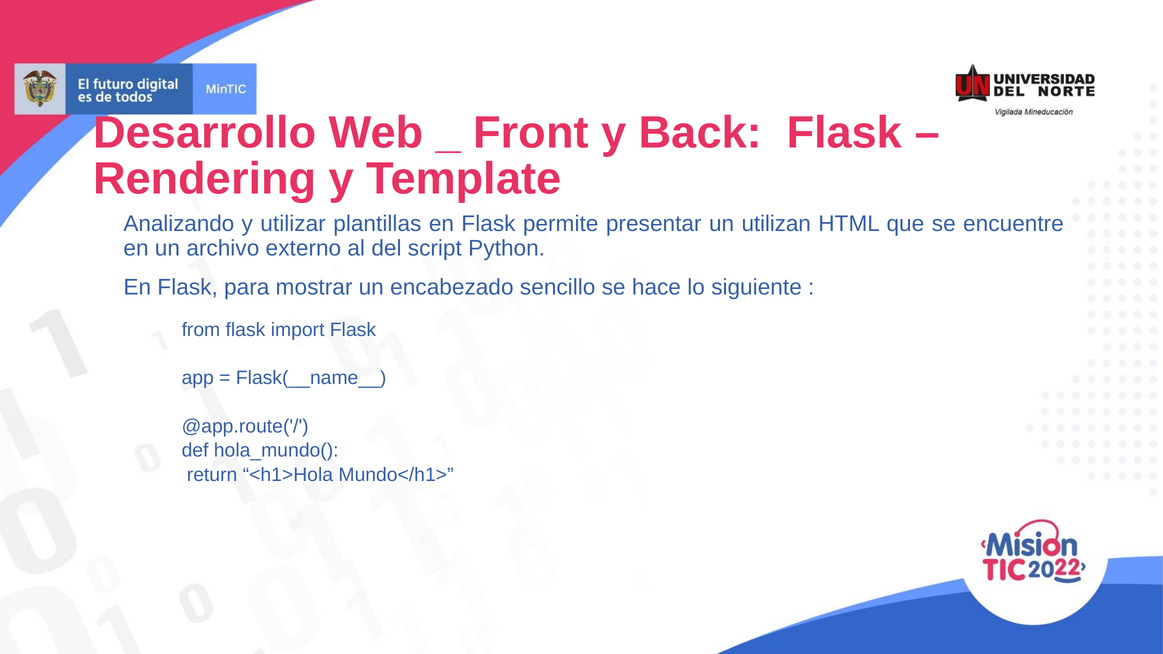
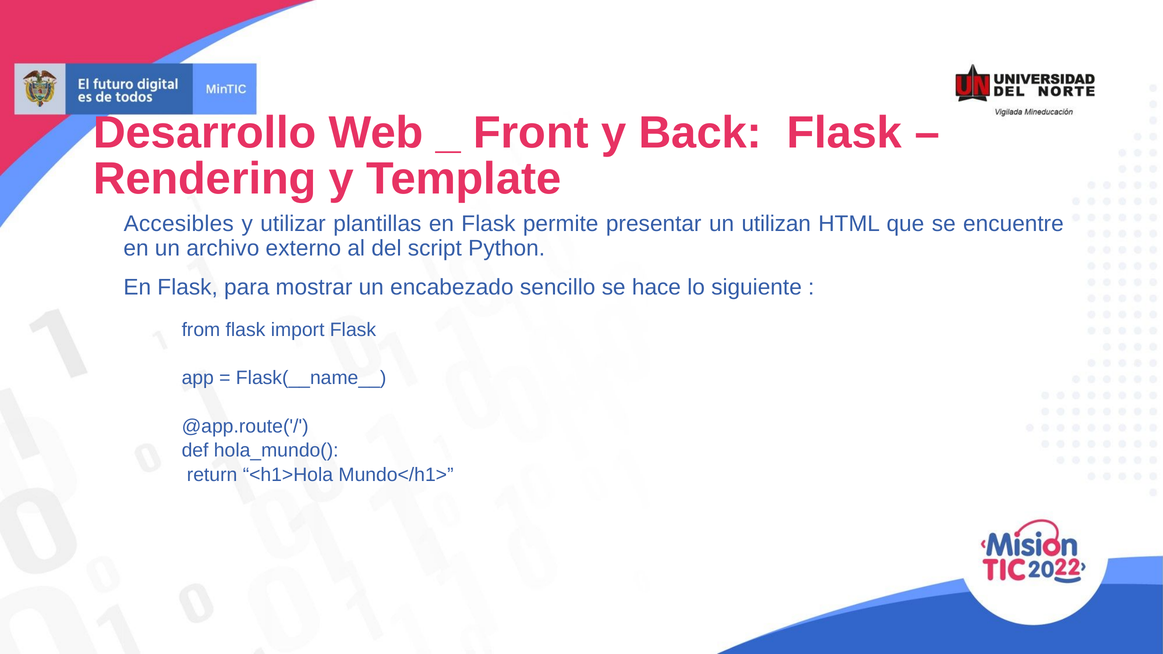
Analizando: Analizando -> Accesibles
